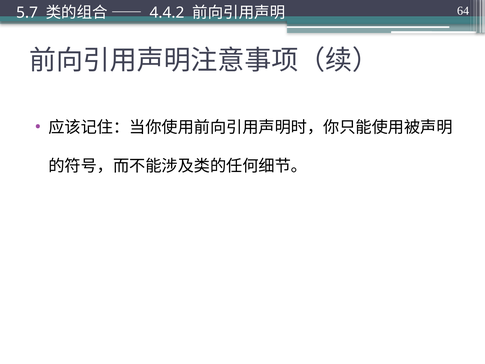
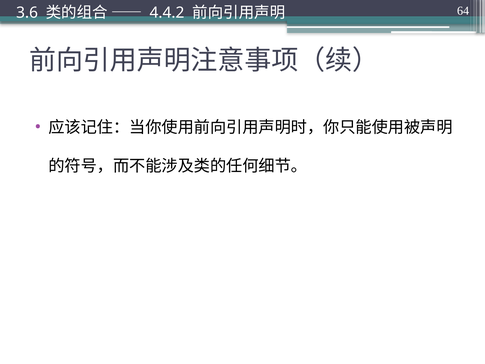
5.7: 5.7 -> 3.6
